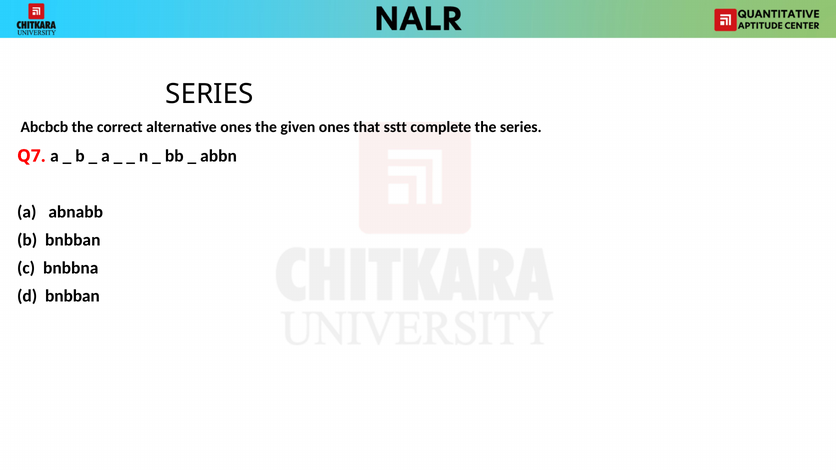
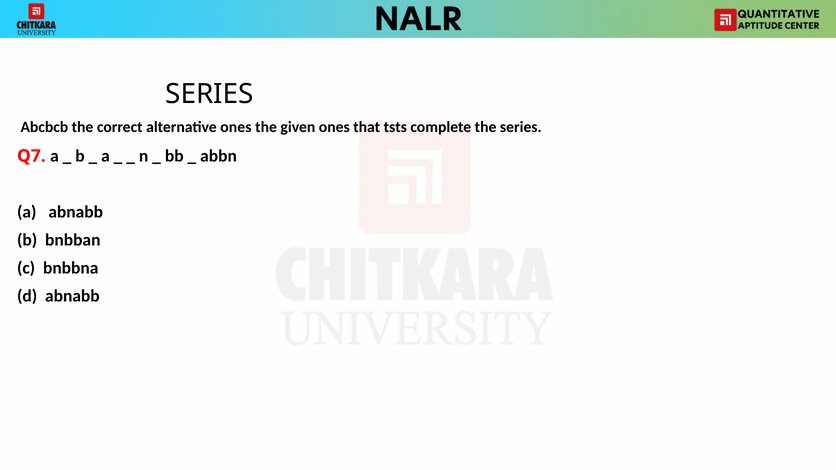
sstt: sstt -> tsts
d bnbban: bnbban -> abnabb
